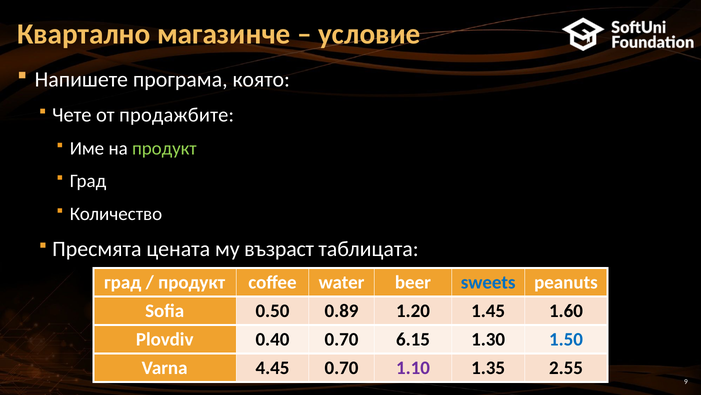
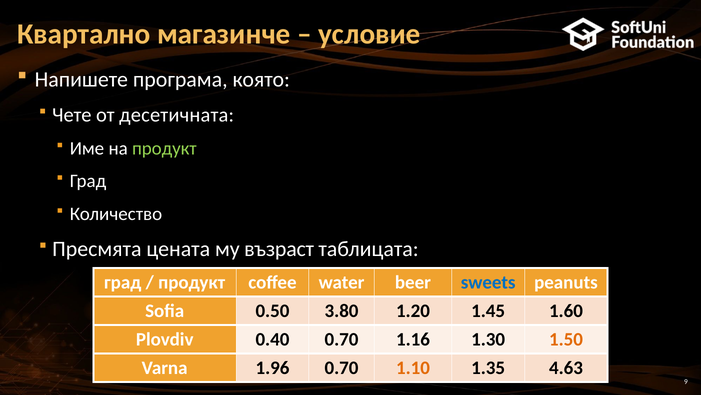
продажбите: продажбите -> десетичната
0.89: 0.89 -> 3.80
6.15: 6.15 -> 1.16
1.50 colour: blue -> orange
4.45: 4.45 -> 1.96
1.10 colour: purple -> orange
2.55: 2.55 -> 4.63
